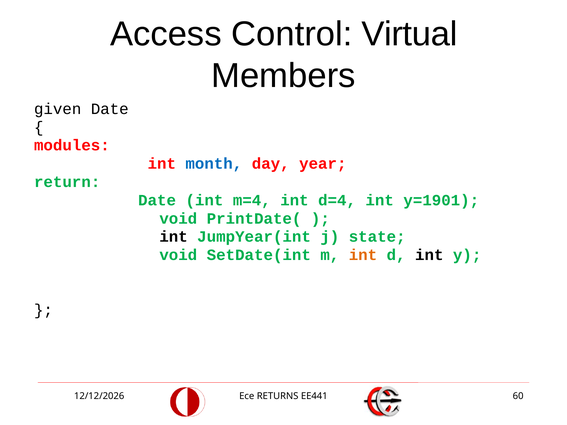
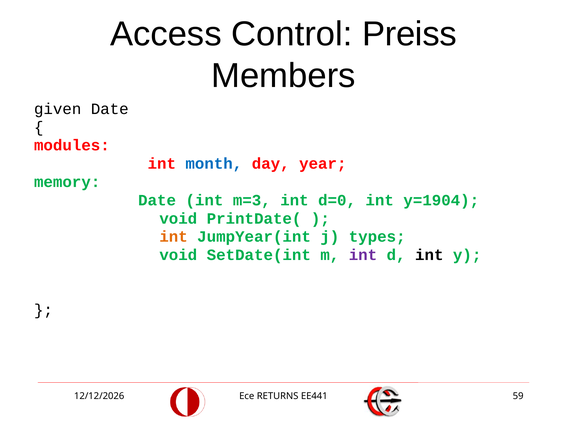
Virtual: Virtual -> Preiss
return: return -> memory
m=4: m=4 -> m=3
d=4: d=4 -> d=0
y=1901: y=1901 -> y=1904
int at (174, 237) colour: black -> orange
state: state -> types
int at (363, 255) colour: orange -> purple
60: 60 -> 59
